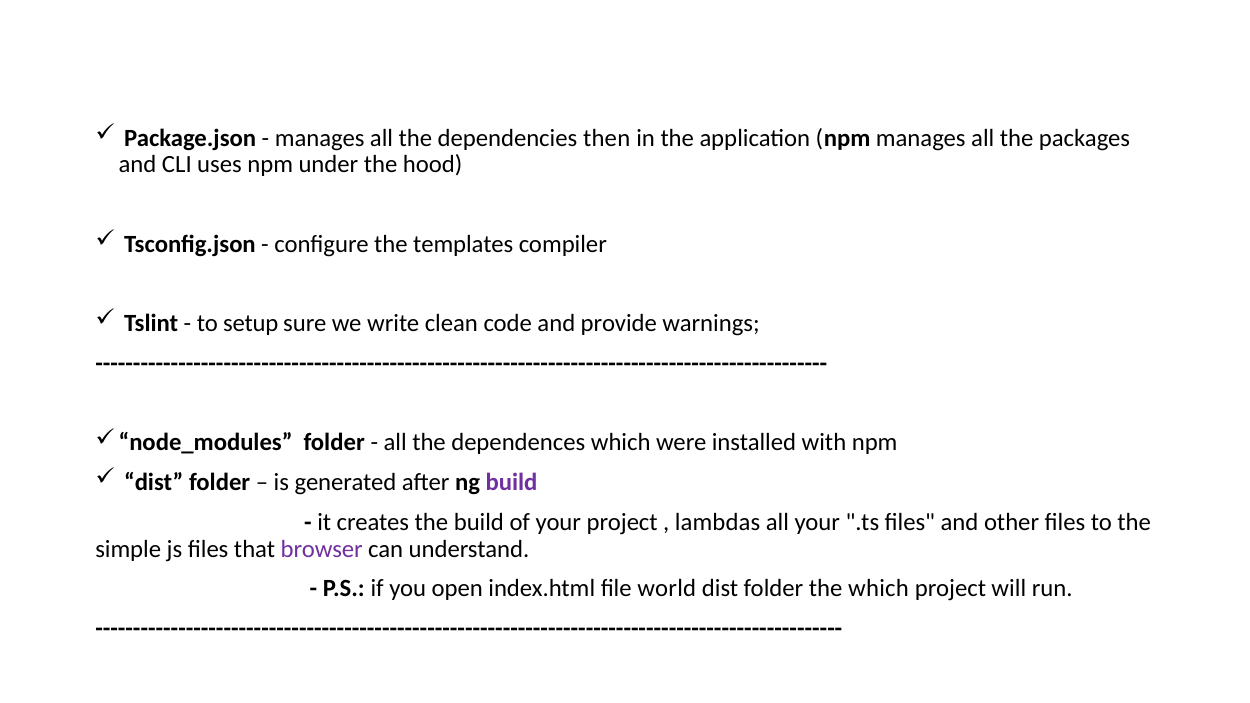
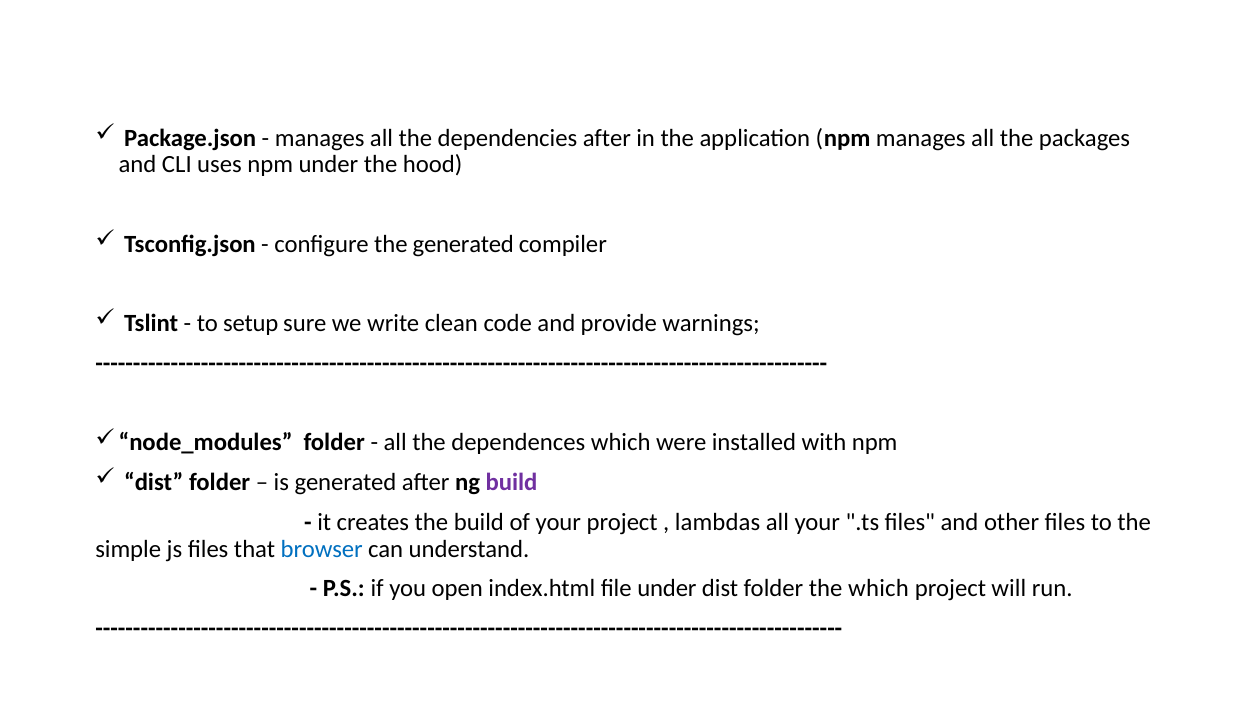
dependencies then: then -> after
the templates: templates -> generated
browser colour: purple -> blue
file world: world -> under
